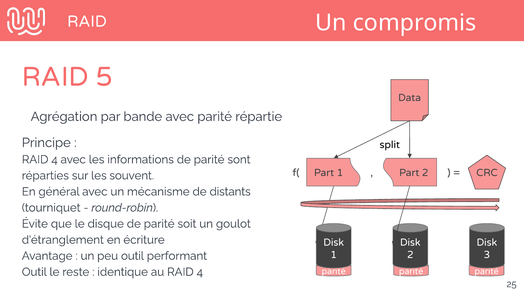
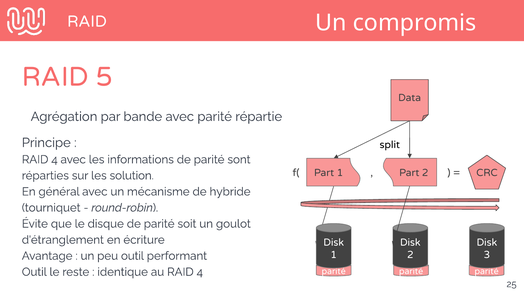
souvent: souvent -> solution
distants: distants -> hybride
